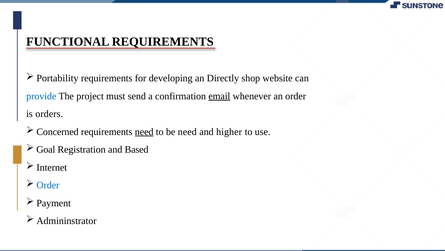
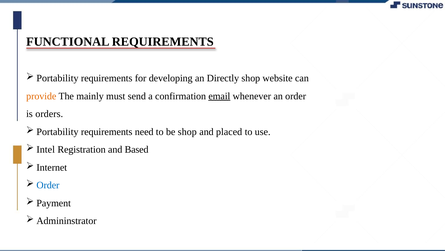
provide colour: blue -> orange
project: project -> mainly
Concerned at (58, 131): Concerned -> Portability
need at (144, 131) underline: present -> none
be need: need -> shop
higher: higher -> placed
Goal: Goal -> Intel
